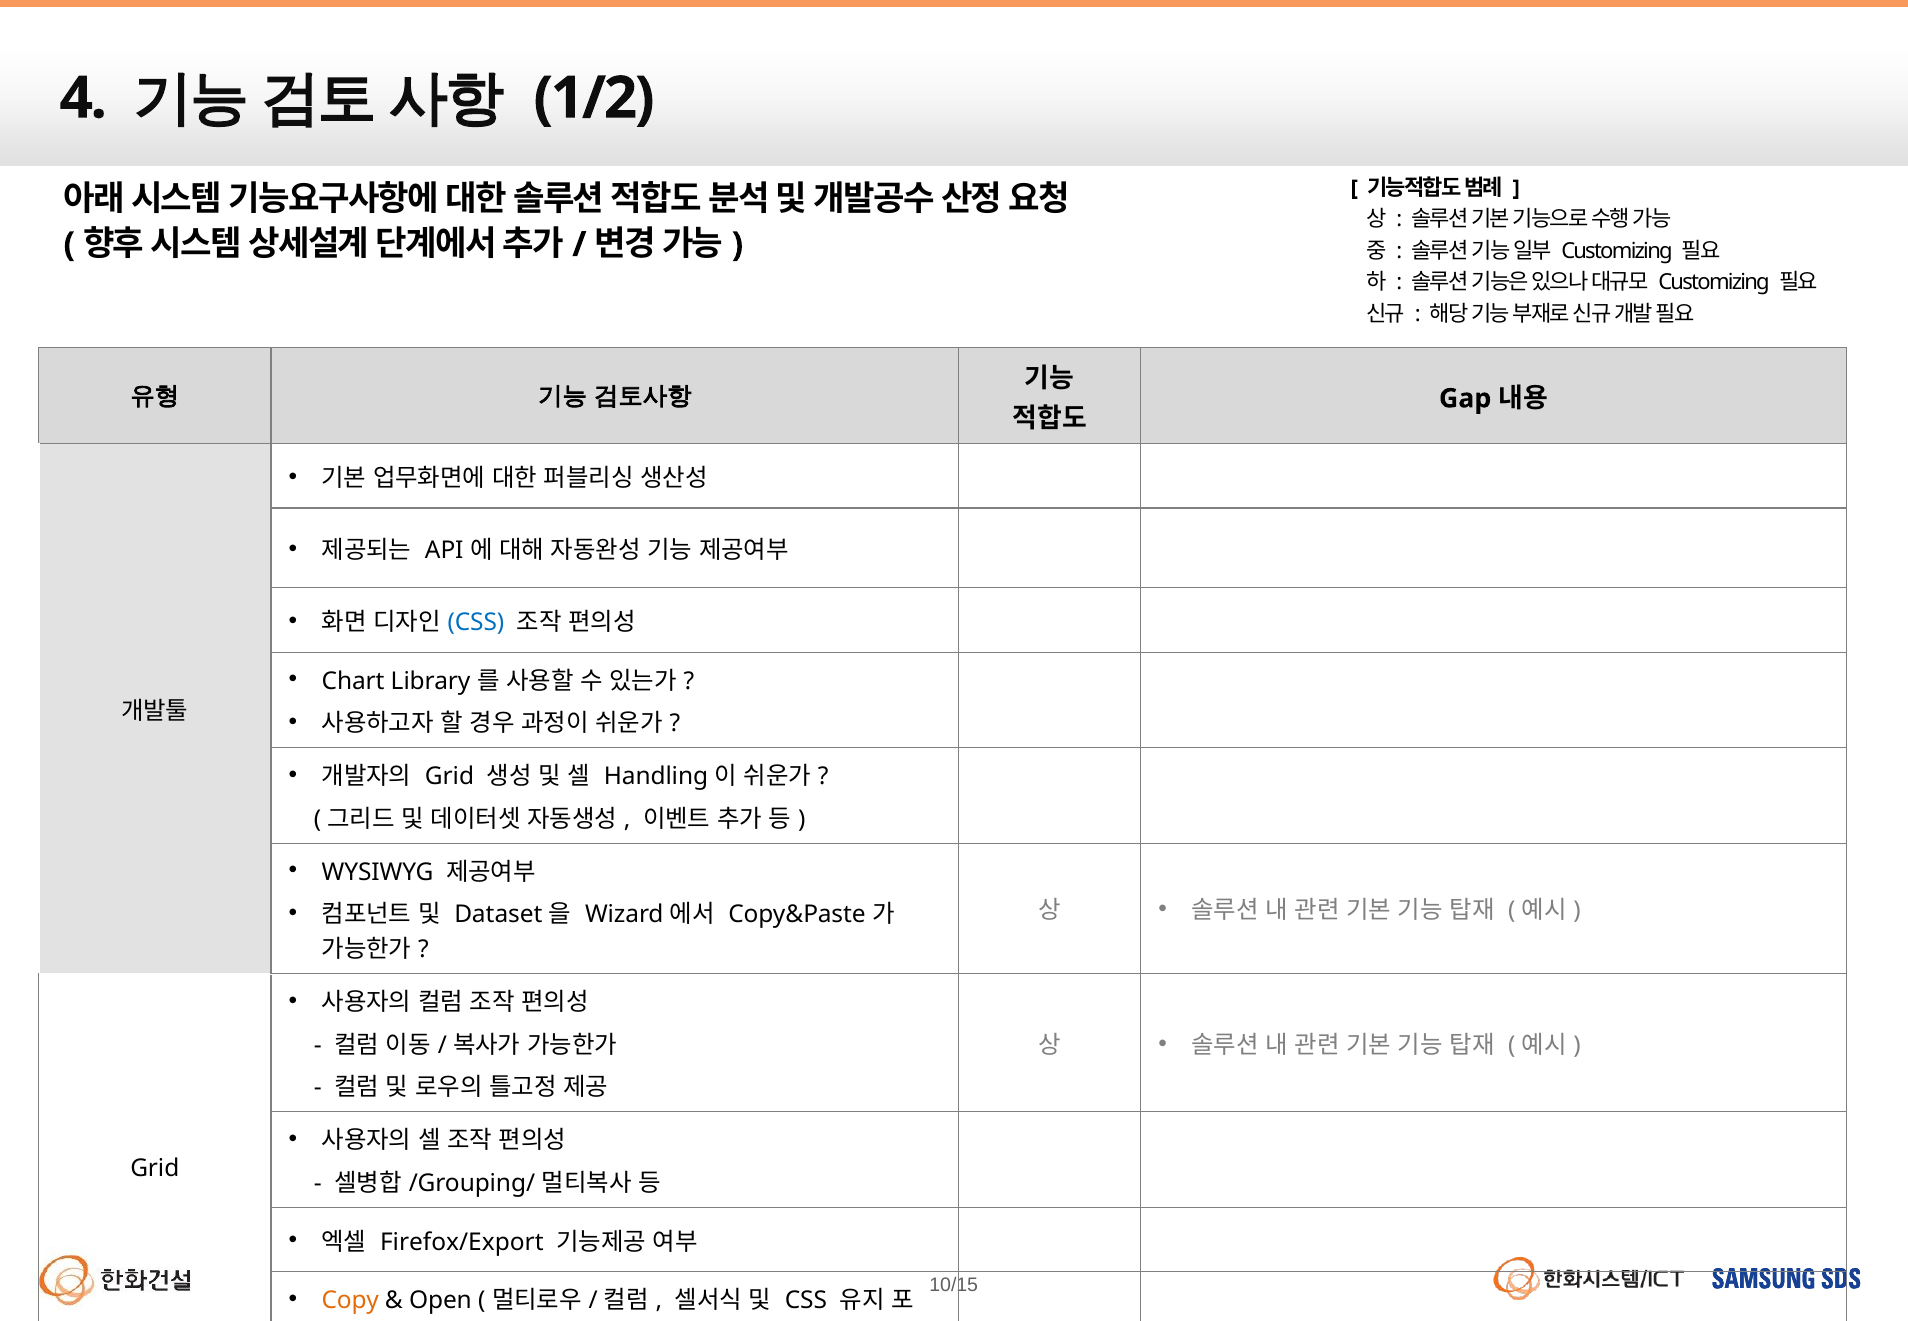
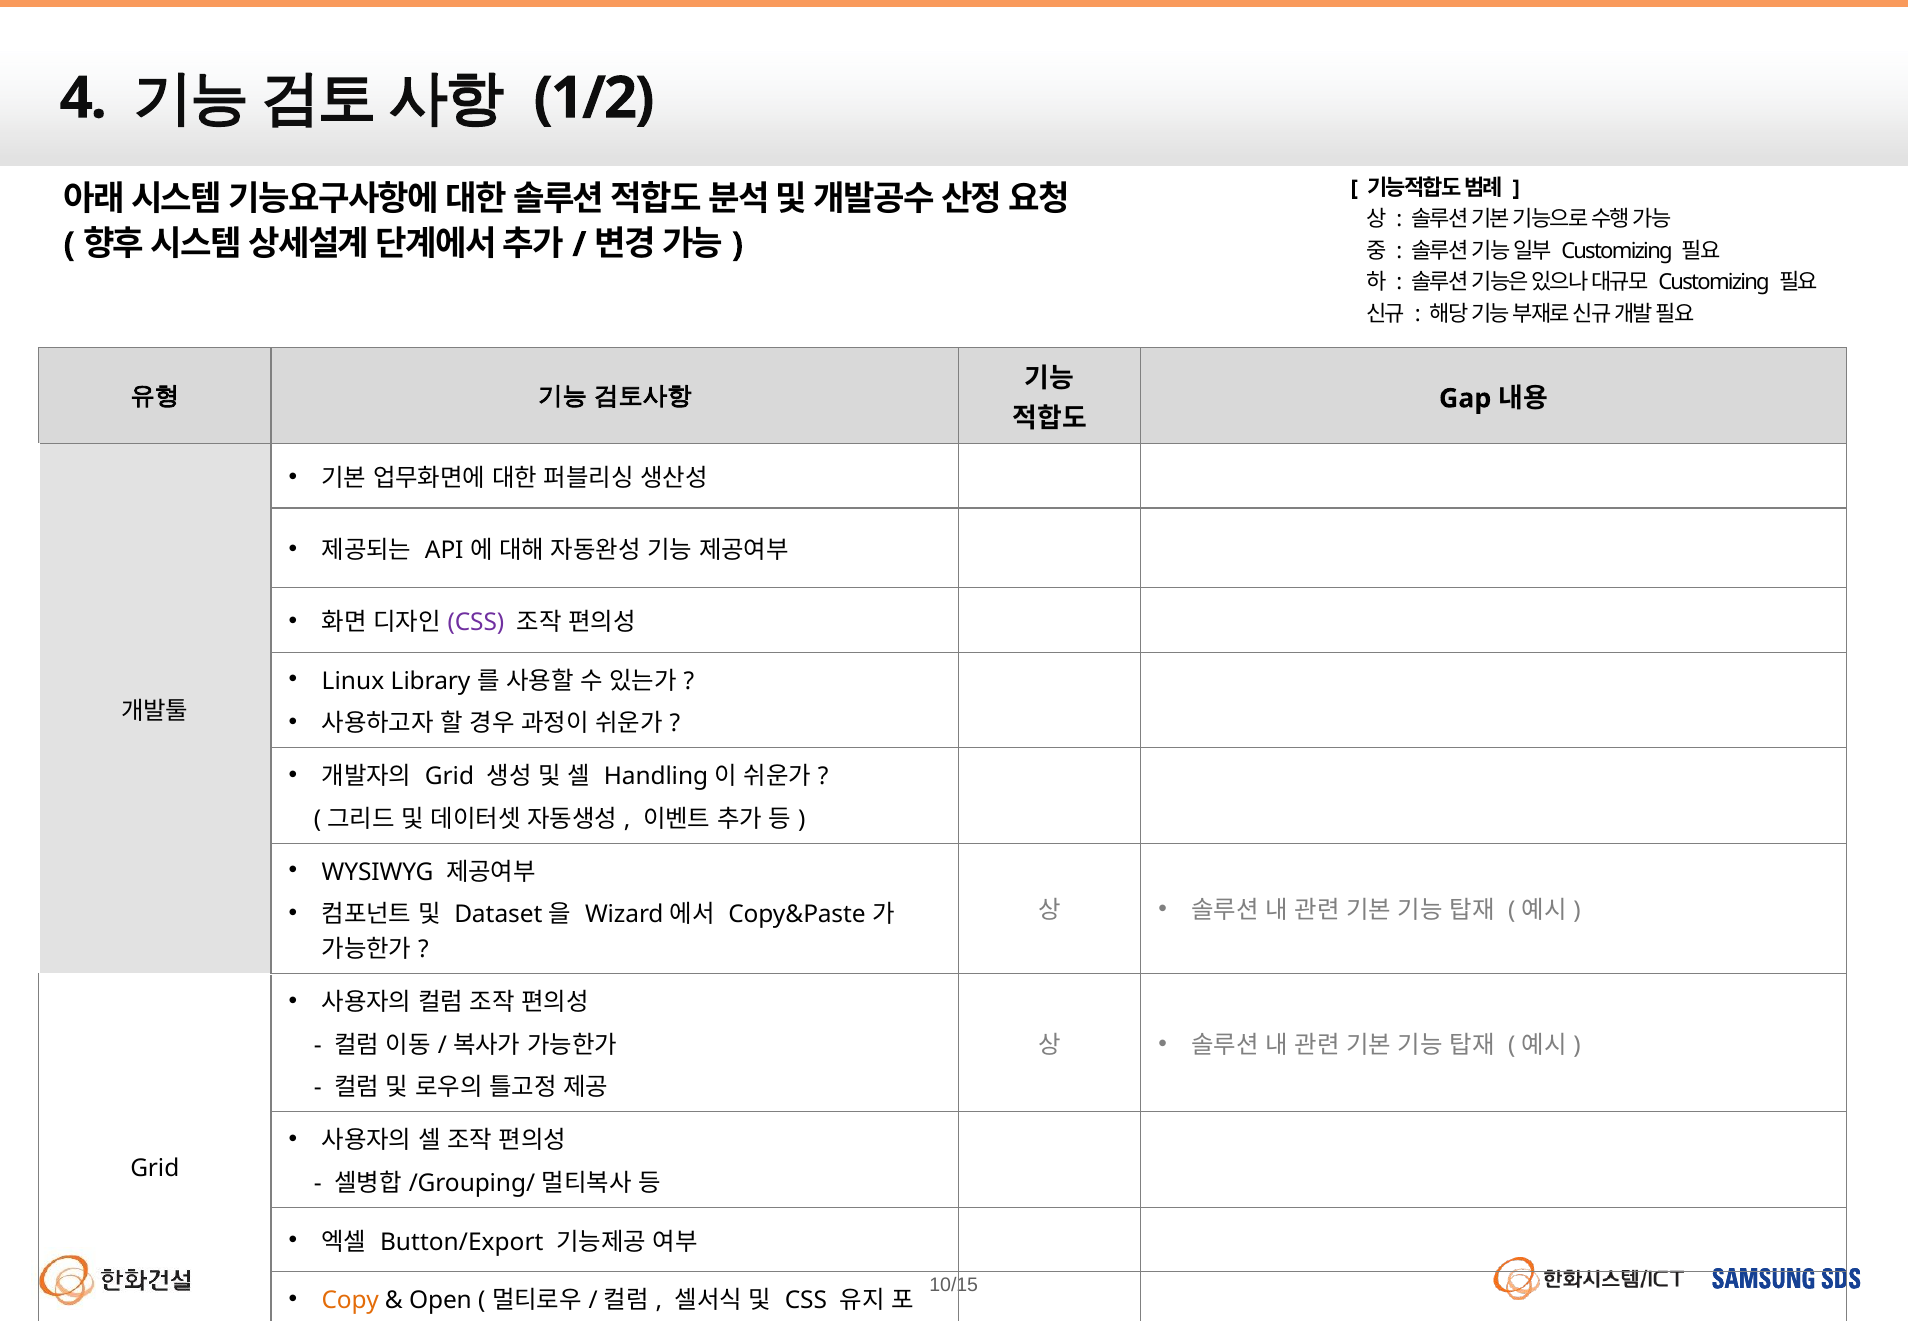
CSS at (476, 622) colour: blue -> purple
Chart: Chart -> Linux
Firefox/Export: Firefox/Export -> Button/Export
